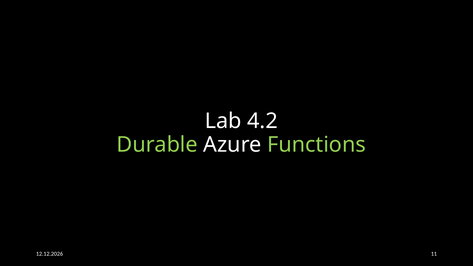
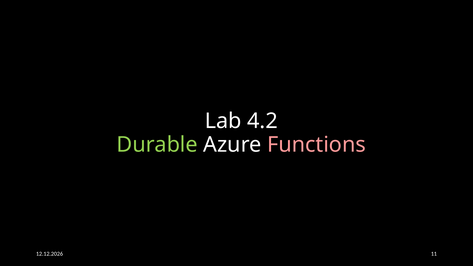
Functions colour: light green -> pink
